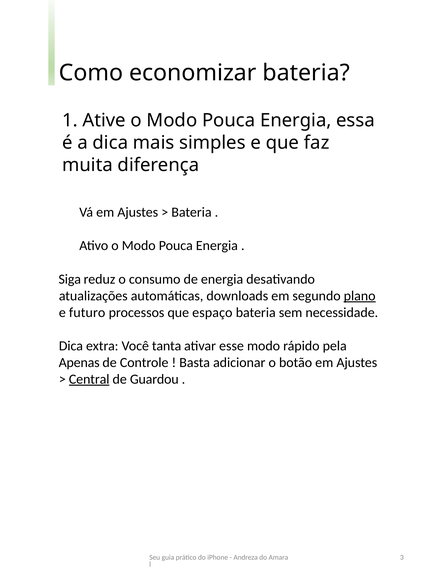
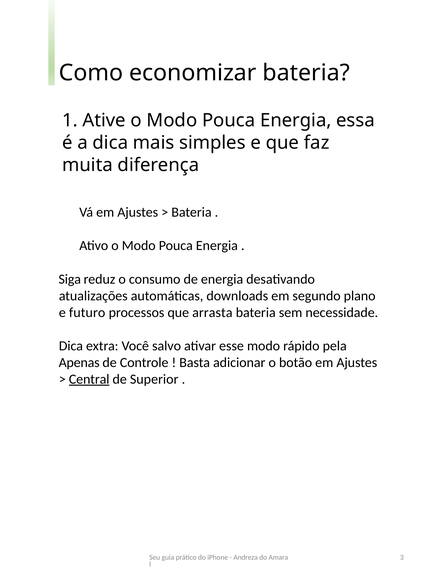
plano underline: present -> none
espaço: espaço -> arrasta
tanta: tanta -> salvo
Guardou: Guardou -> Superior
